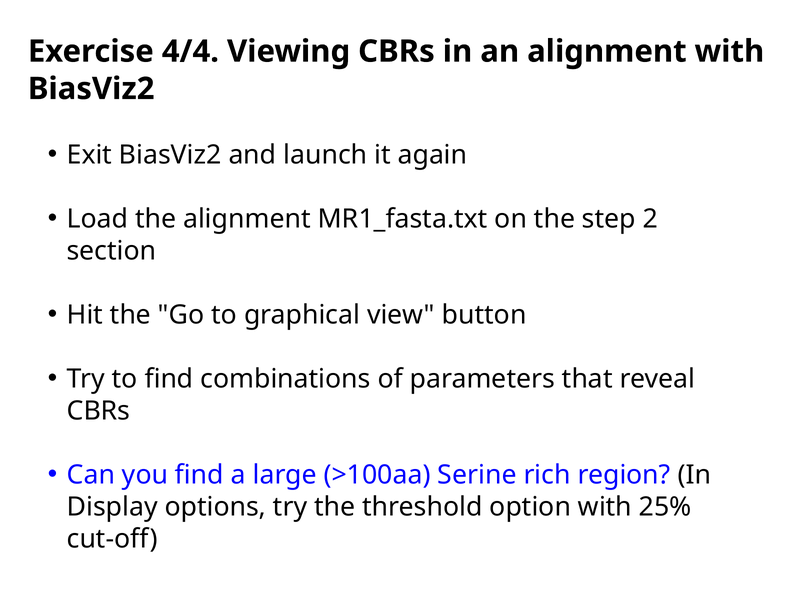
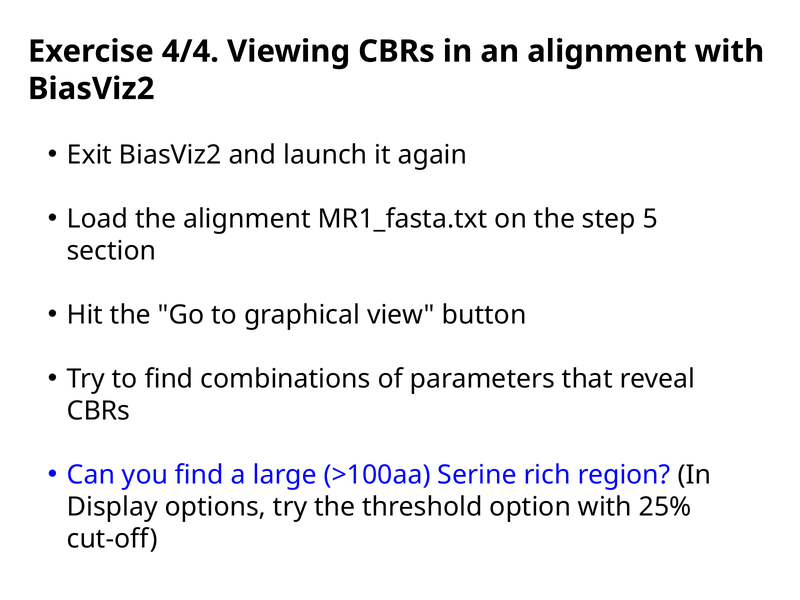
2: 2 -> 5
